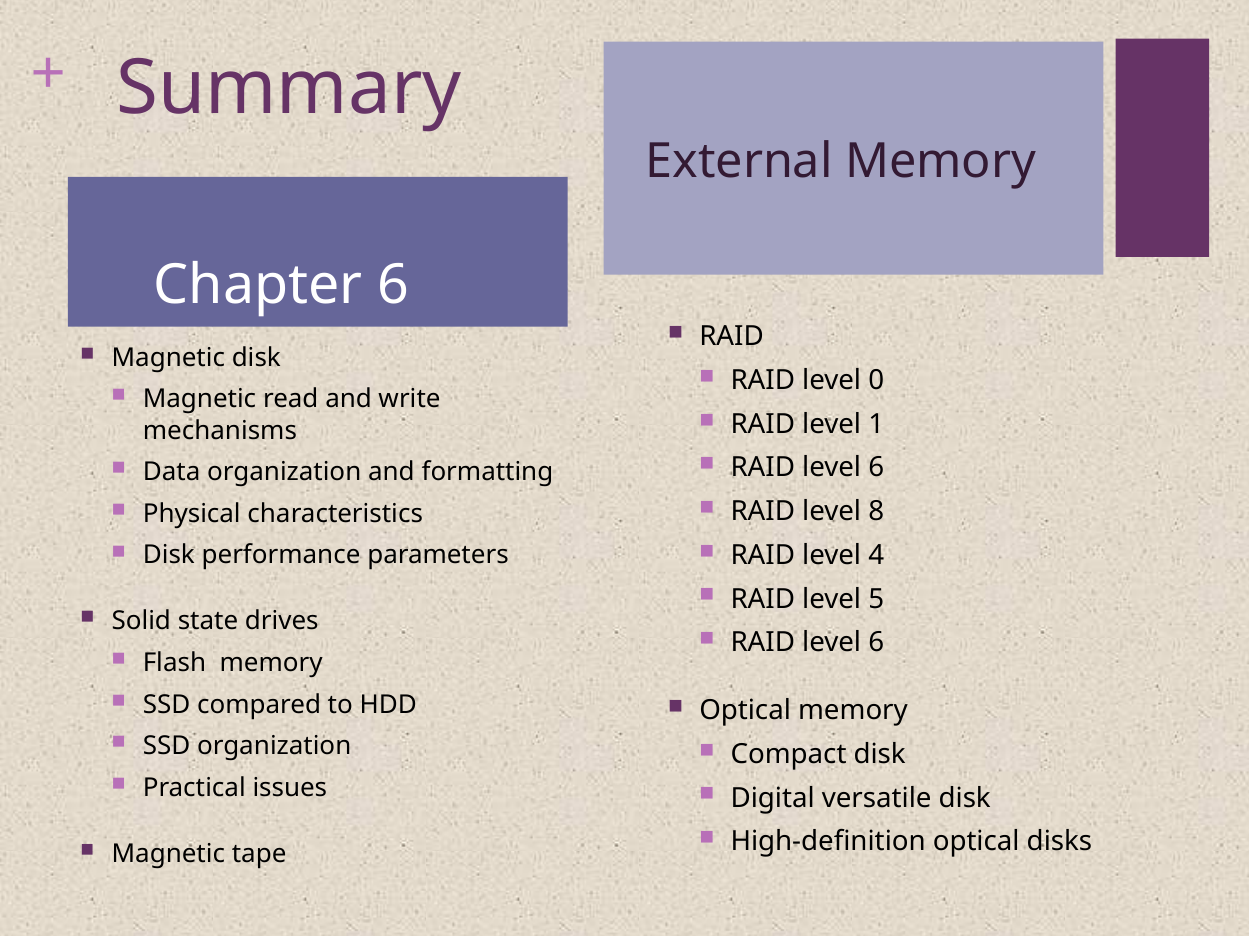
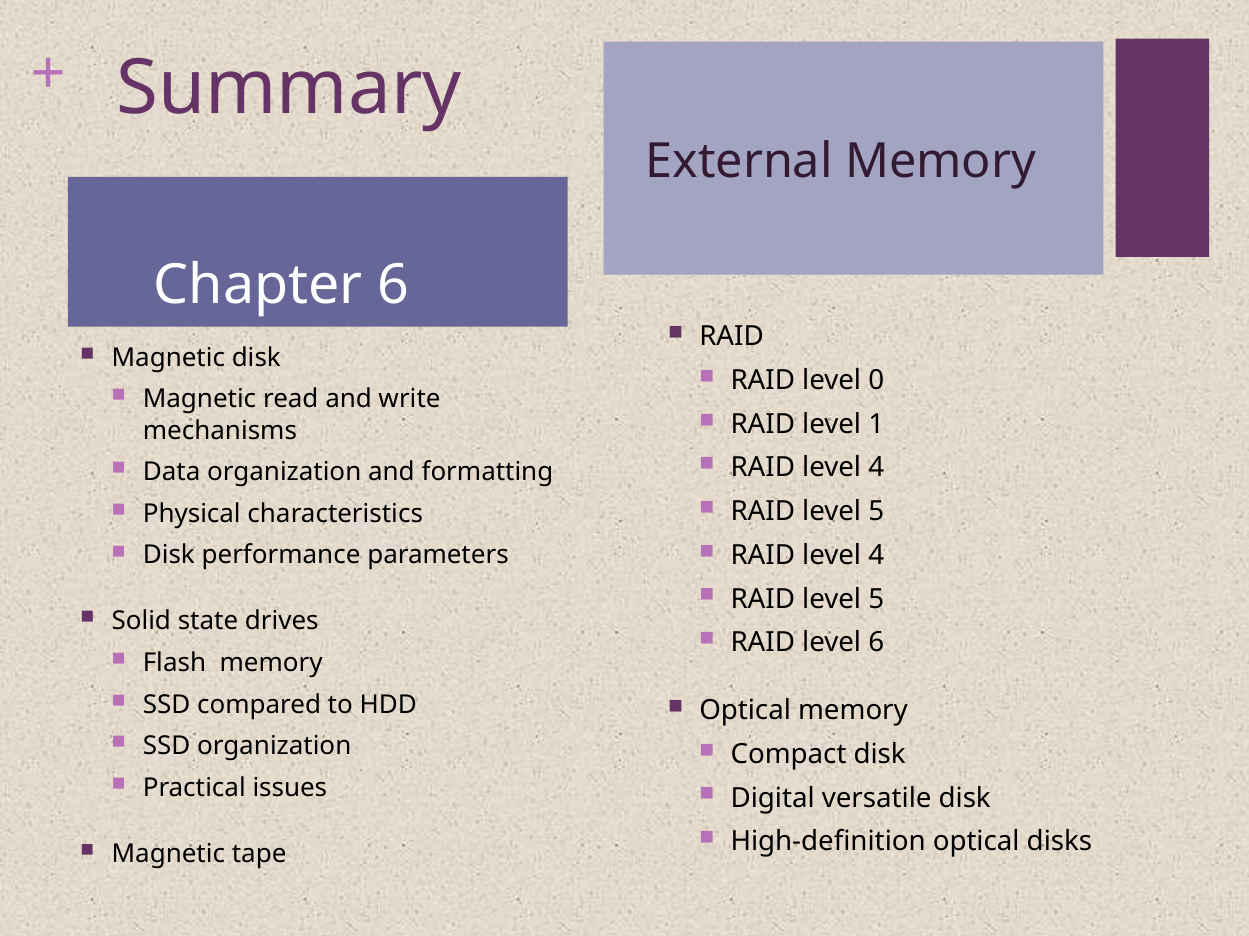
6 at (876, 468): 6 -> 4
8 at (876, 512): 8 -> 5
